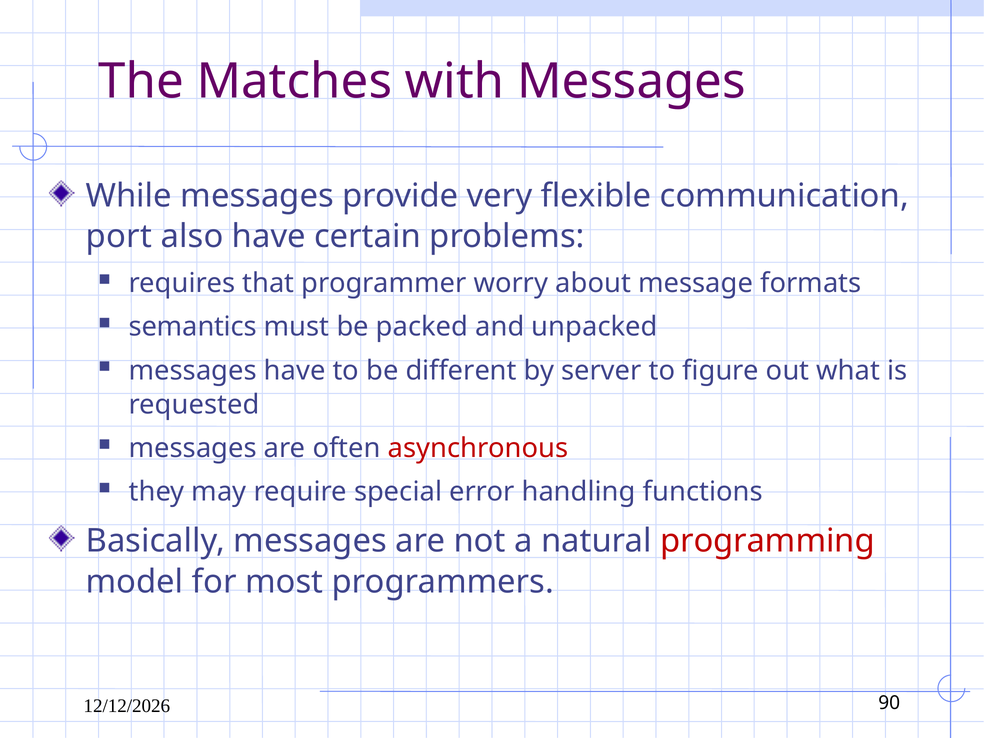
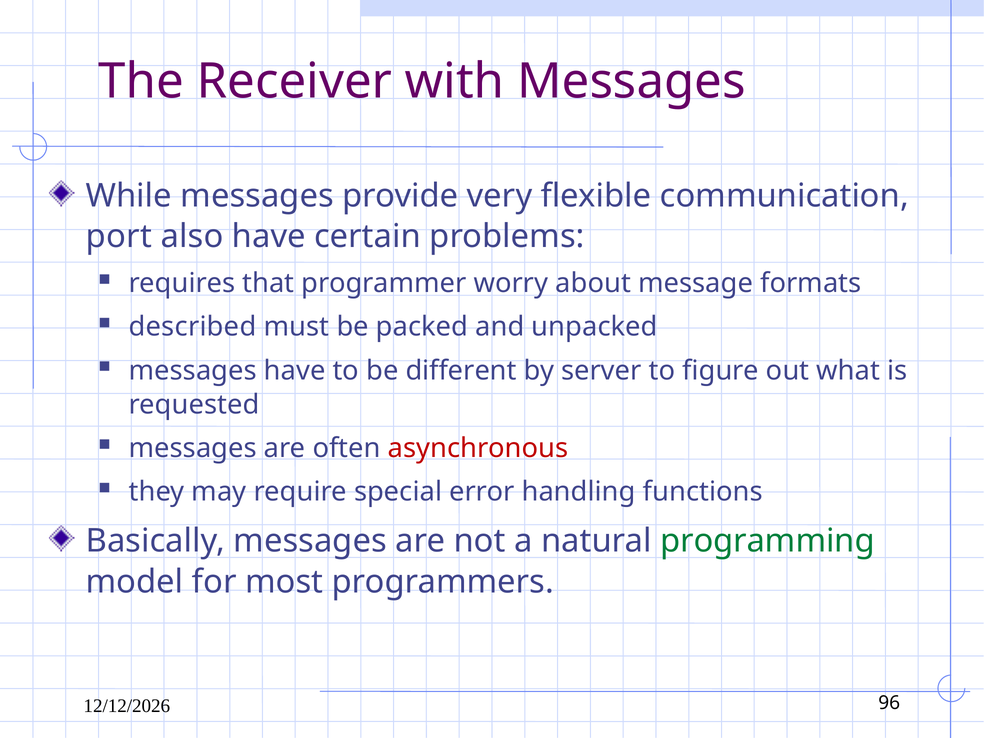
Matches: Matches -> Receiver
semantics: semantics -> described
programming colour: red -> green
90: 90 -> 96
